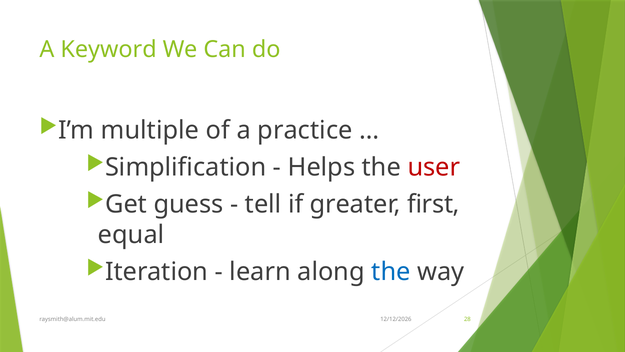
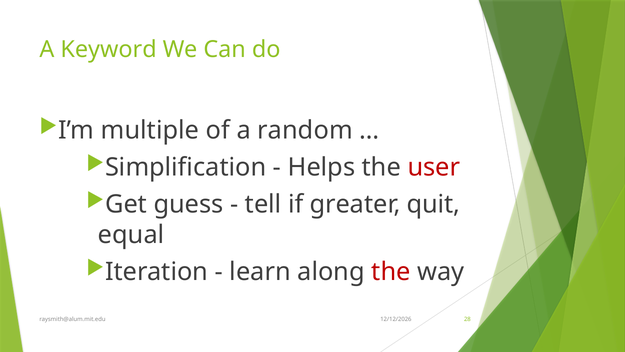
practice: practice -> random
first: first -> quit
the at (391, 272) colour: blue -> red
